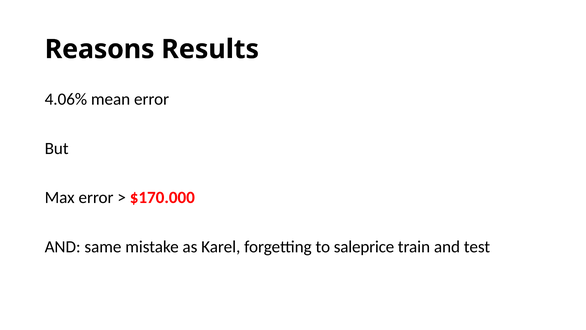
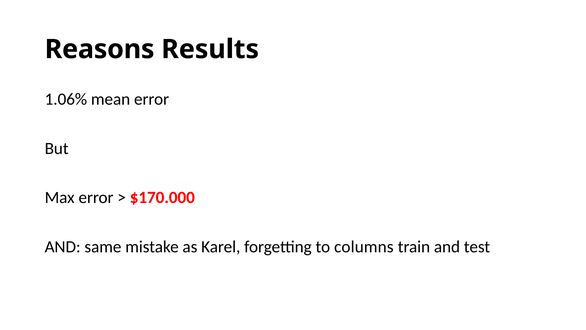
4.06%: 4.06% -> 1.06%
saleprice: saleprice -> columns
